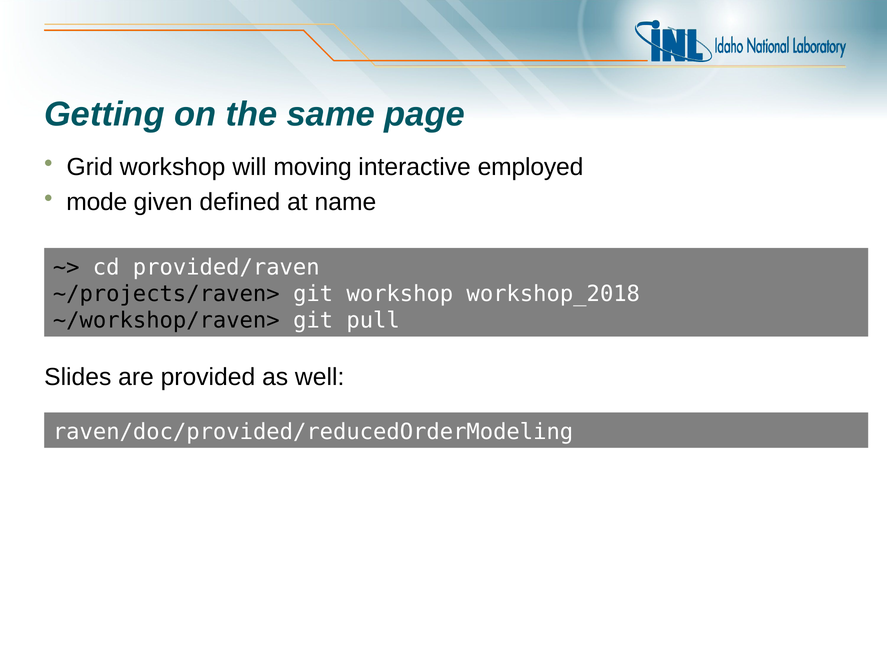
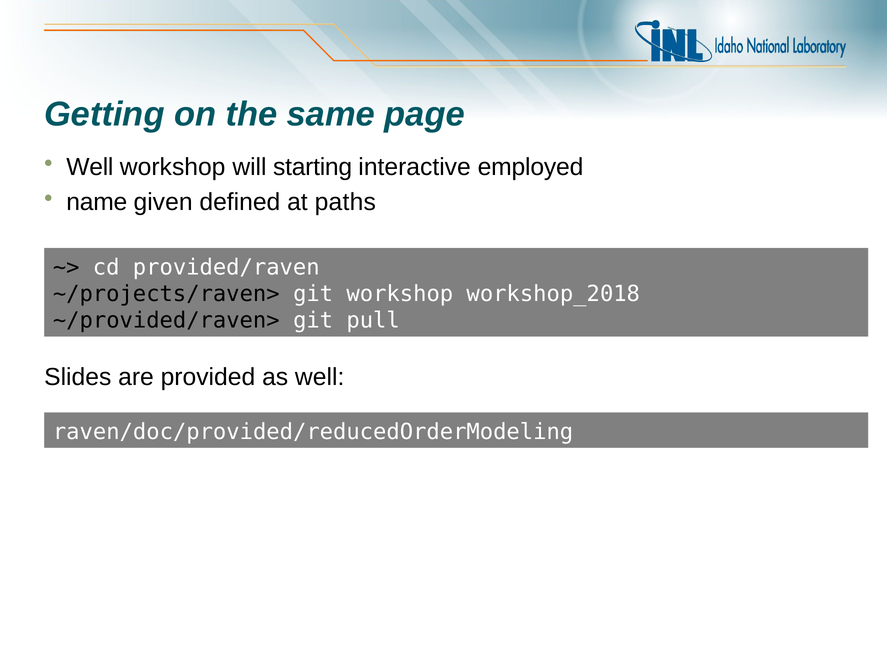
Grid at (90, 167): Grid -> Well
moving: moving -> starting
mode: mode -> name
name: name -> paths
~/workshop/raven>: ~/workshop/raven> -> ~/provided/raven>
